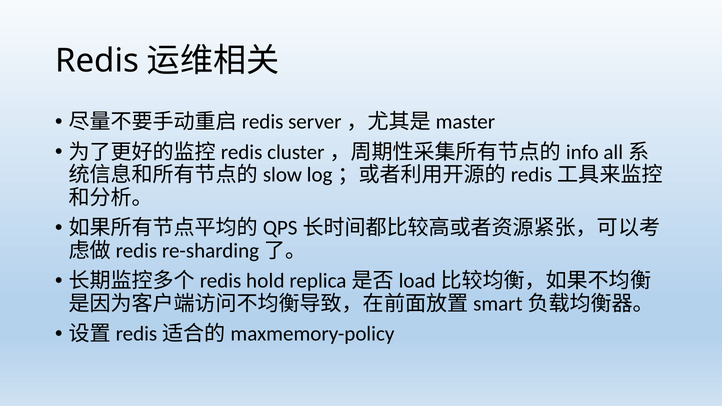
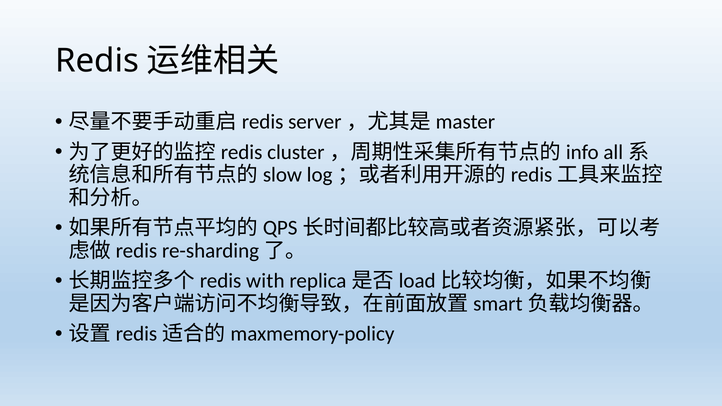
hold: hold -> with
